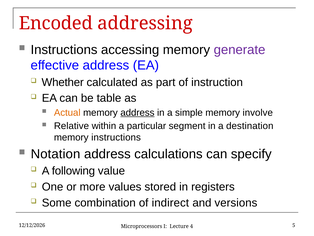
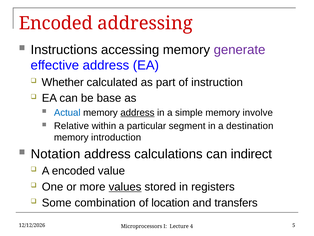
table: table -> base
Actual colour: orange -> blue
memory instructions: instructions -> introduction
specify: specify -> indirect
A following: following -> encoded
values underline: none -> present
indirect: indirect -> location
versions: versions -> transfers
